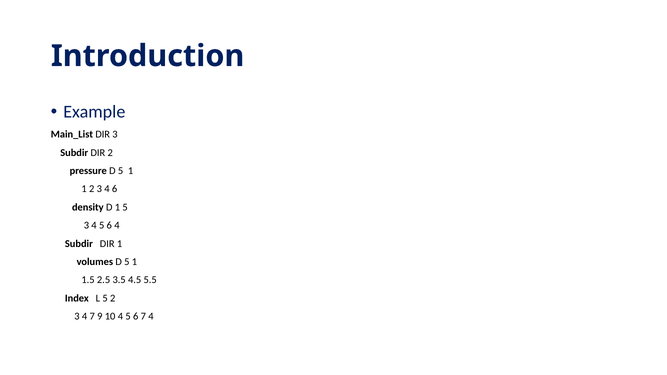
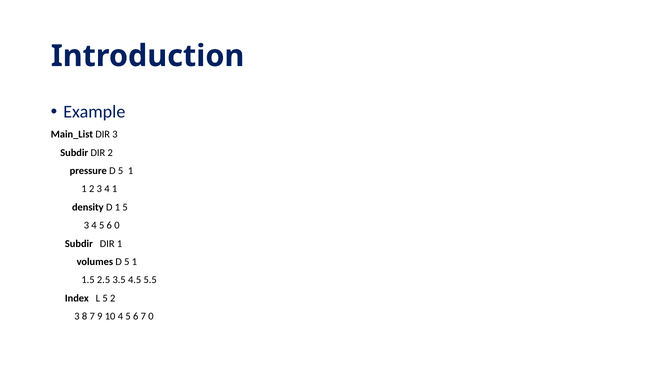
4 6: 6 -> 1
6 4: 4 -> 0
4 at (85, 317): 4 -> 8
7 4: 4 -> 0
